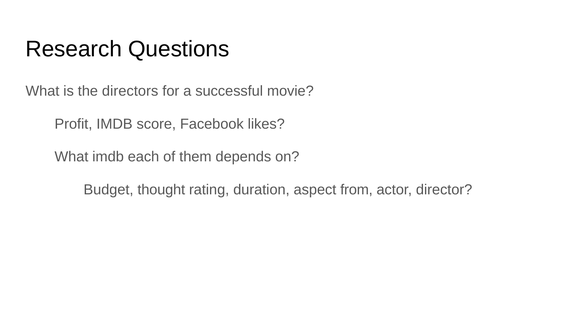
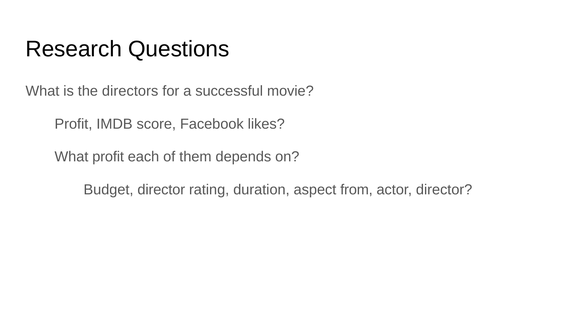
What imdb: imdb -> profit
Budget thought: thought -> director
